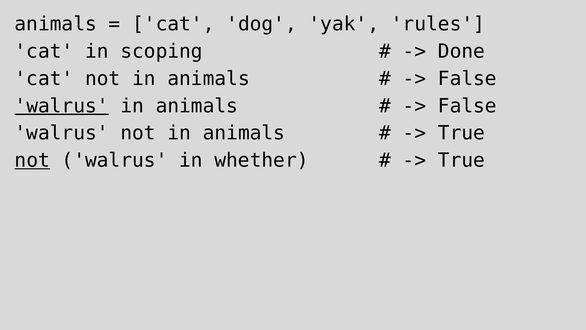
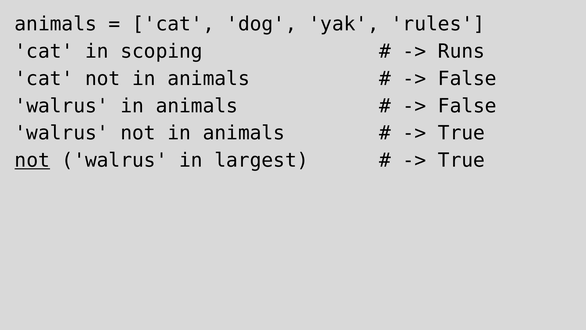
Done: Done -> Runs
walrus at (62, 106) underline: present -> none
whether: whether -> largest
